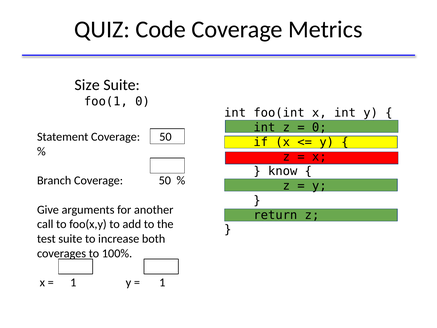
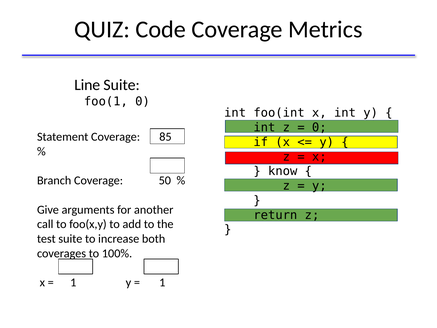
Size: Size -> Line
Statement Coverage 50: 50 -> 85
